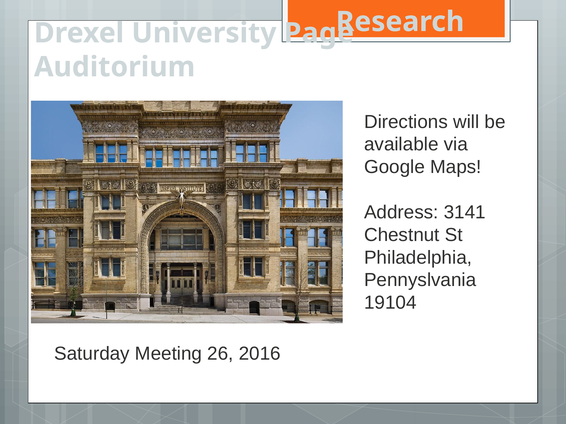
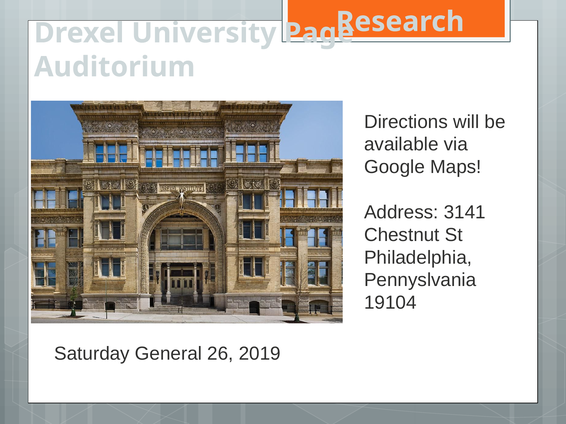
Meeting: Meeting -> General
2016: 2016 -> 2019
